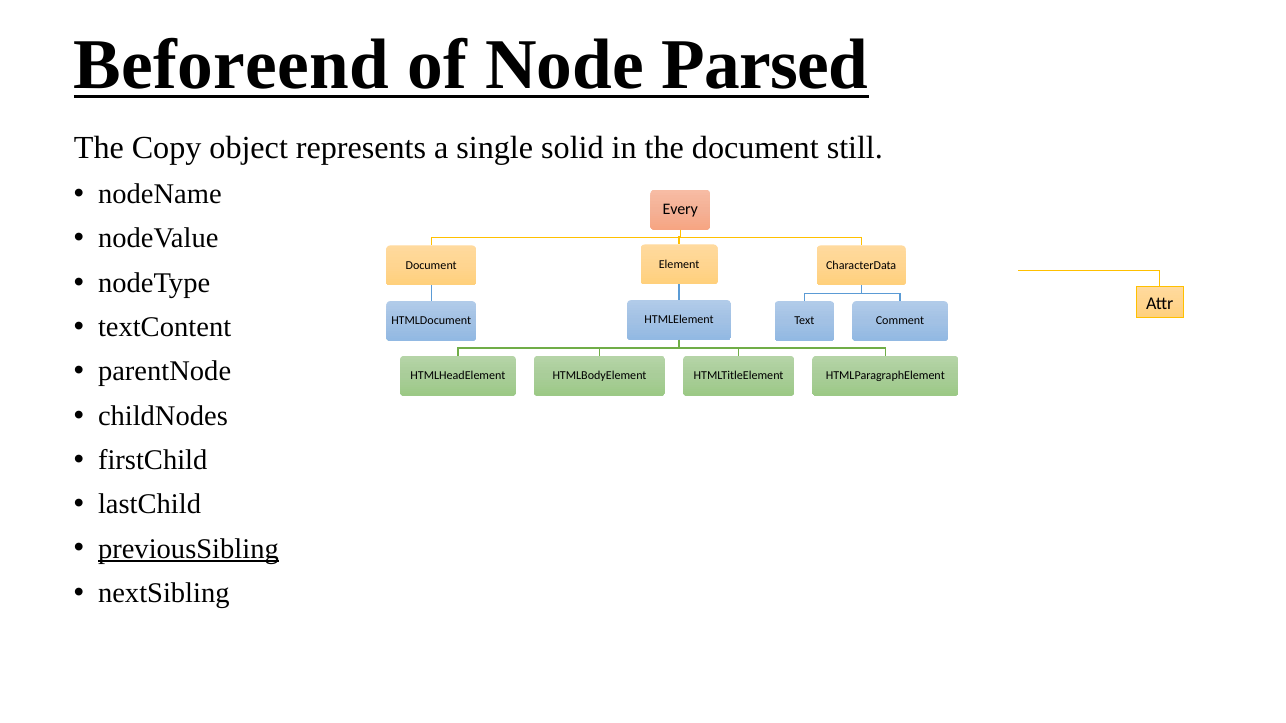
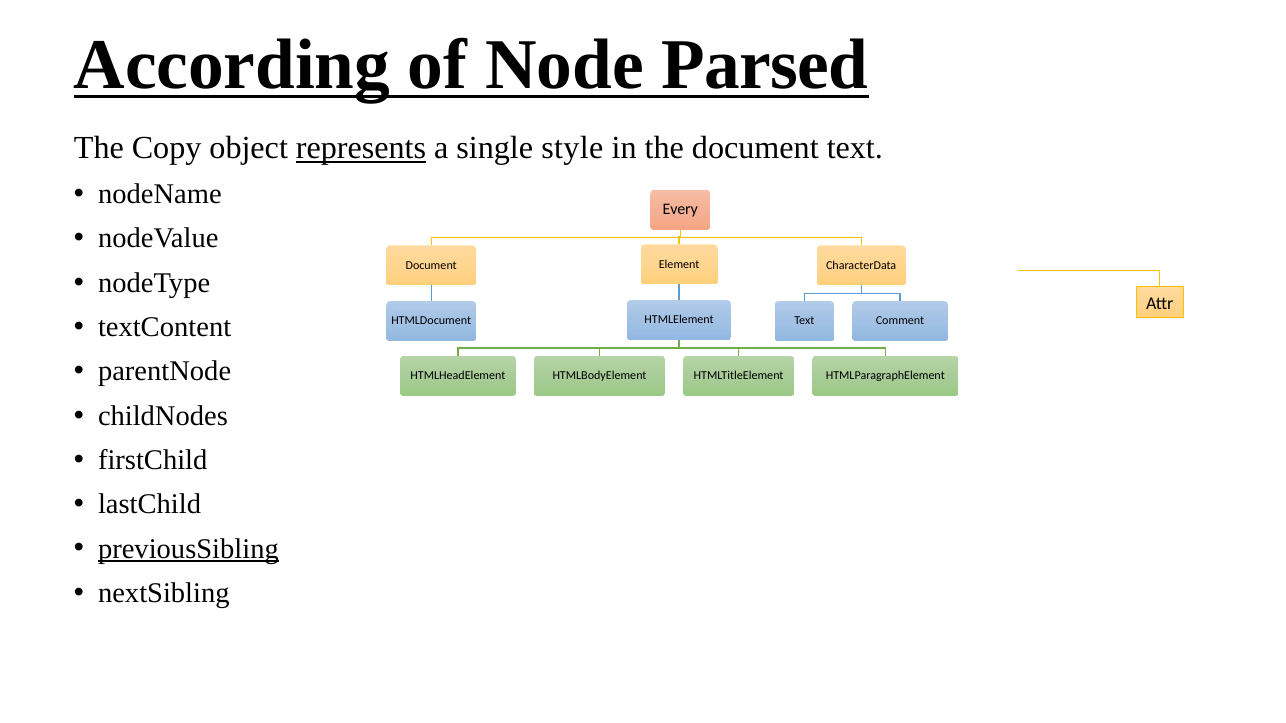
Beforeend: Beforeend -> According
represents underline: none -> present
solid: solid -> style
document still: still -> text
